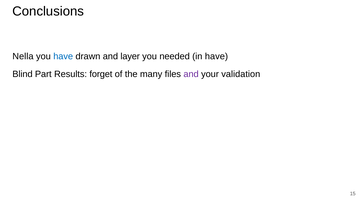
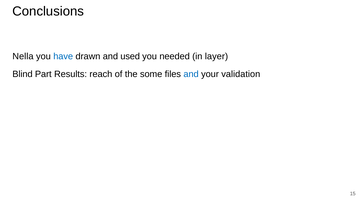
layer: layer -> used
in have: have -> layer
forget: forget -> reach
many: many -> some
and at (191, 74) colour: purple -> blue
